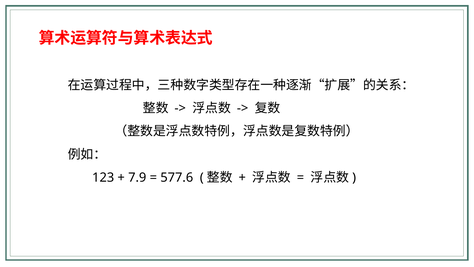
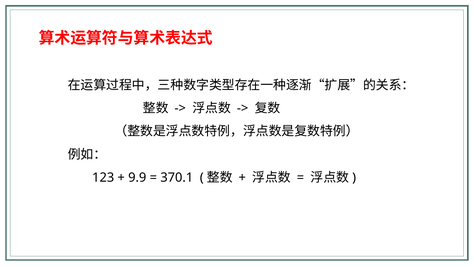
7.9: 7.9 -> 9.9
577.6: 577.6 -> 370.1
